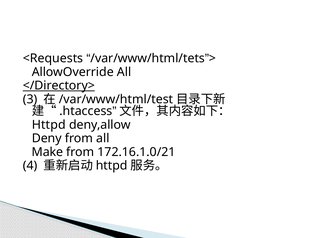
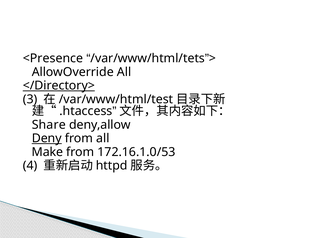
<Requests: <Requests -> <Presence
Httpd at (49, 125): Httpd -> Share
Deny underline: none -> present
172.16.1.0/21: 172.16.1.0/21 -> 172.16.1.0/53
